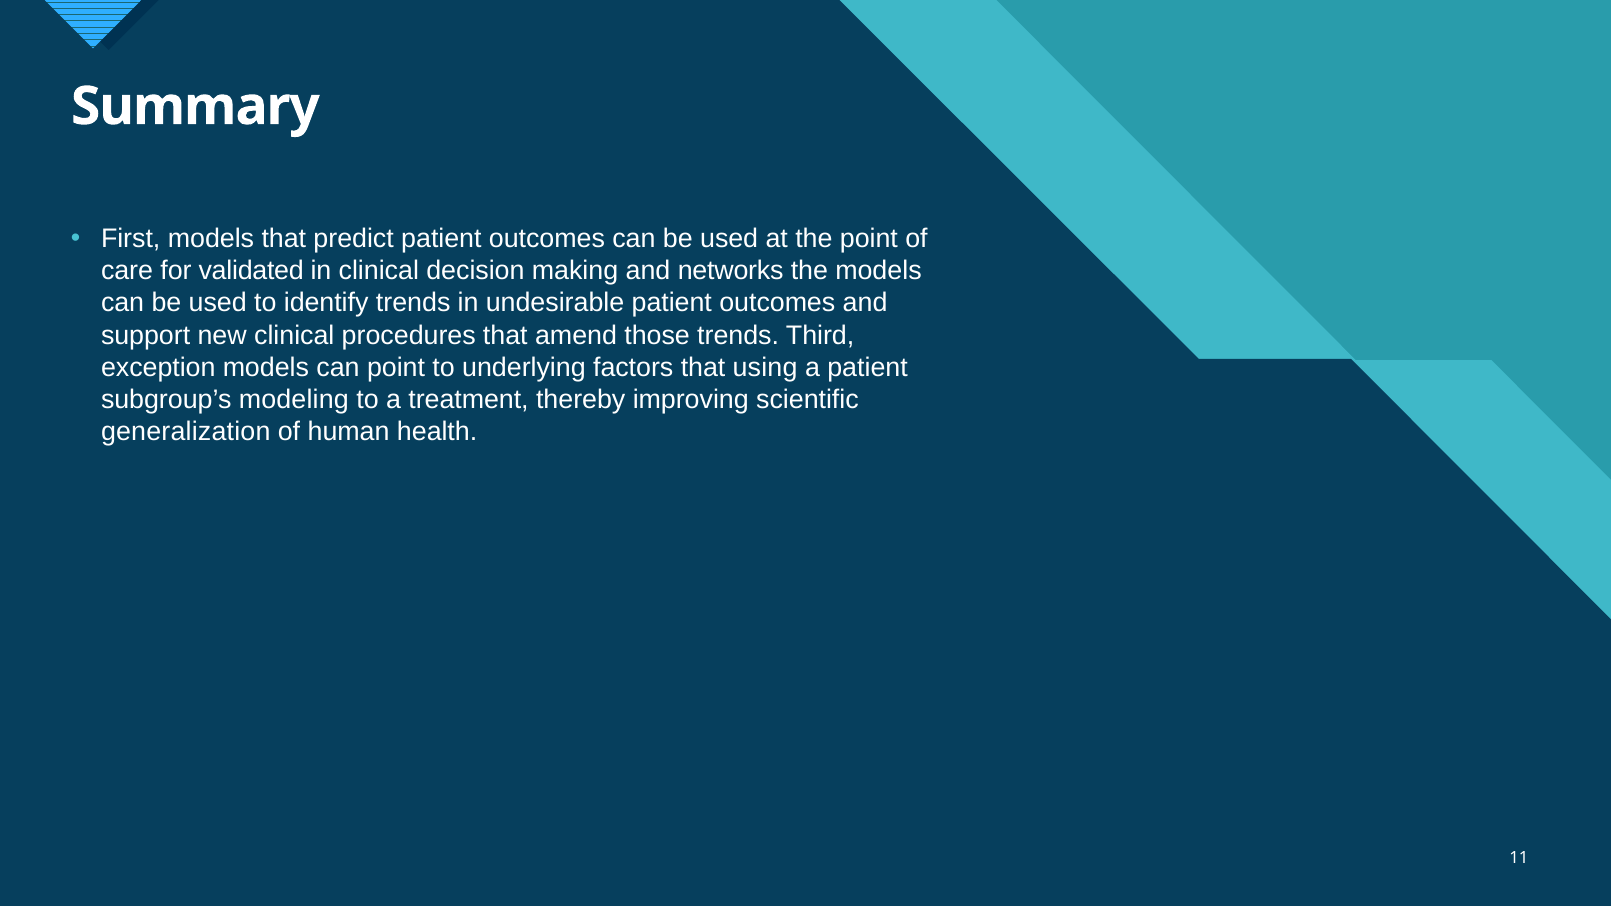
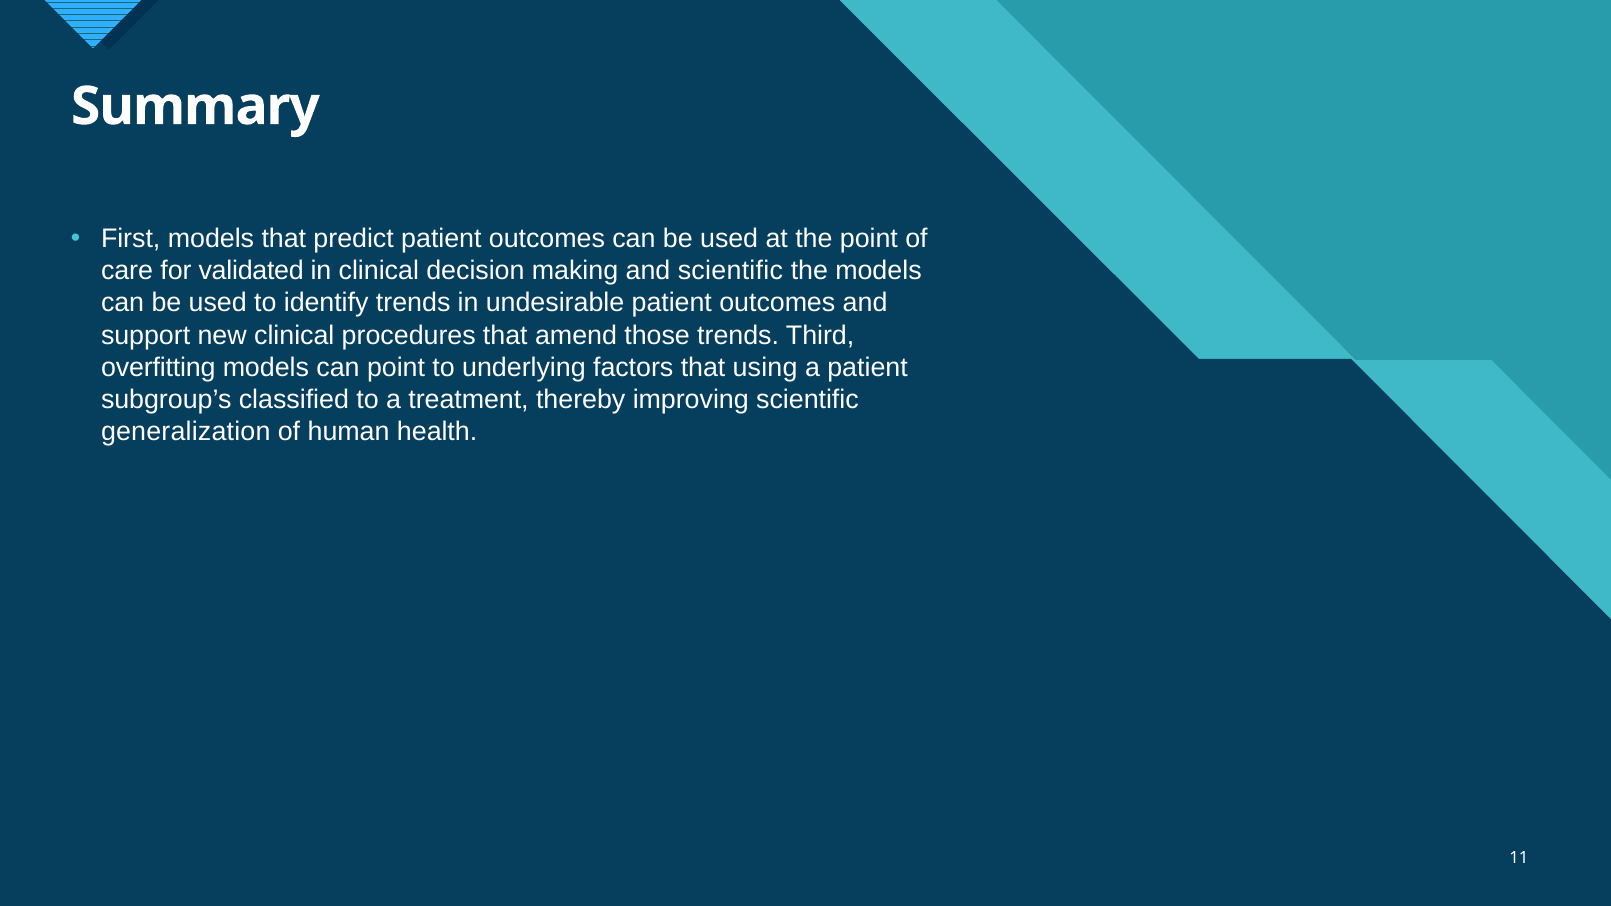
and networks: networks -> scientific
exception: exception -> overfitting
modeling: modeling -> classified
